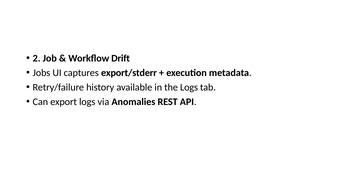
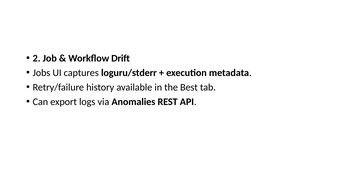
export/stderr: export/stderr -> loguru/stderr
the Logs: Logs -> Best
